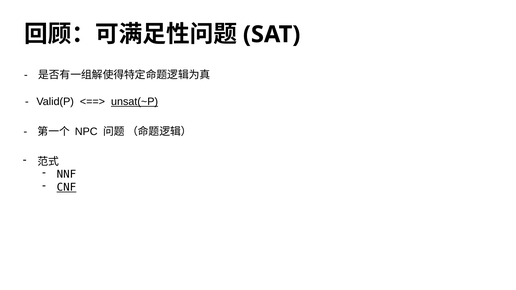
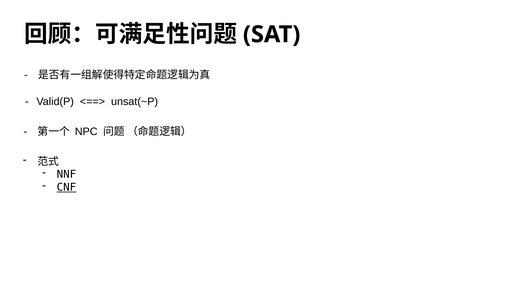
unsat(~P underline: present -> none
